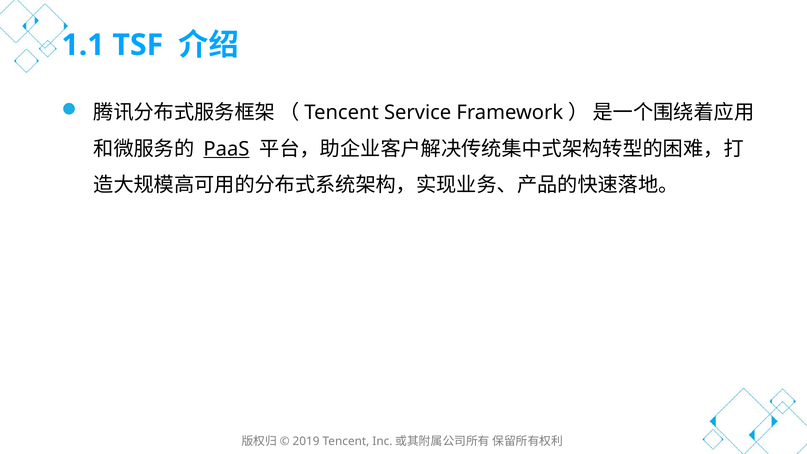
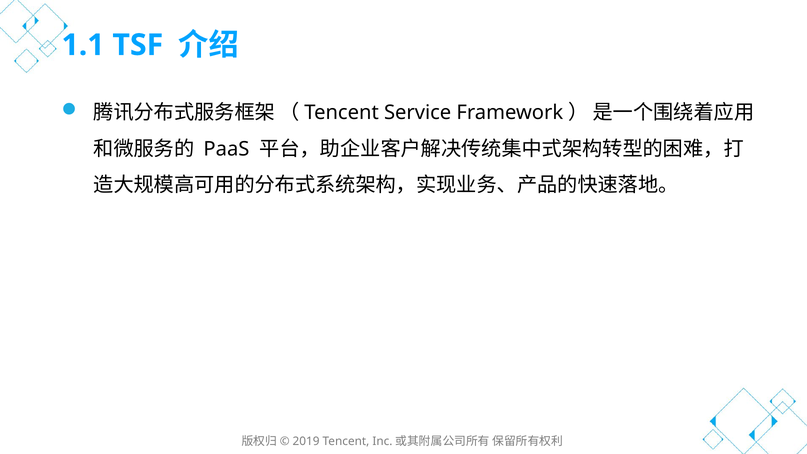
PaaS underline: present -> none
